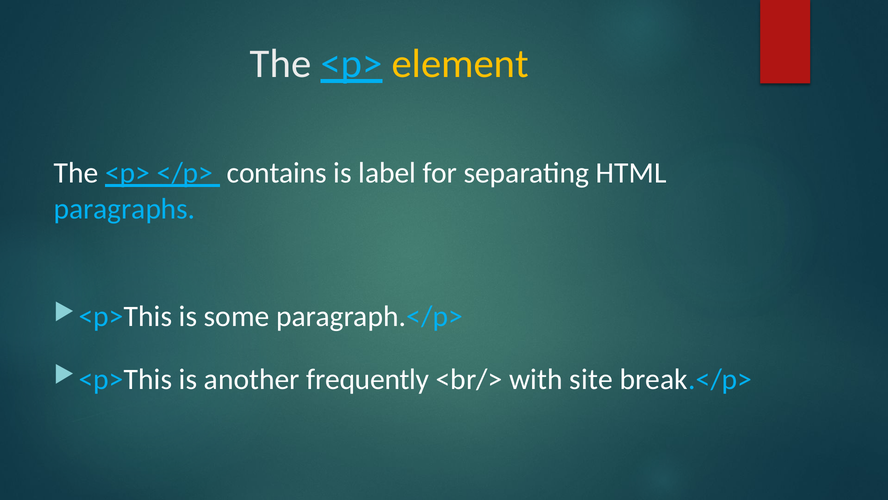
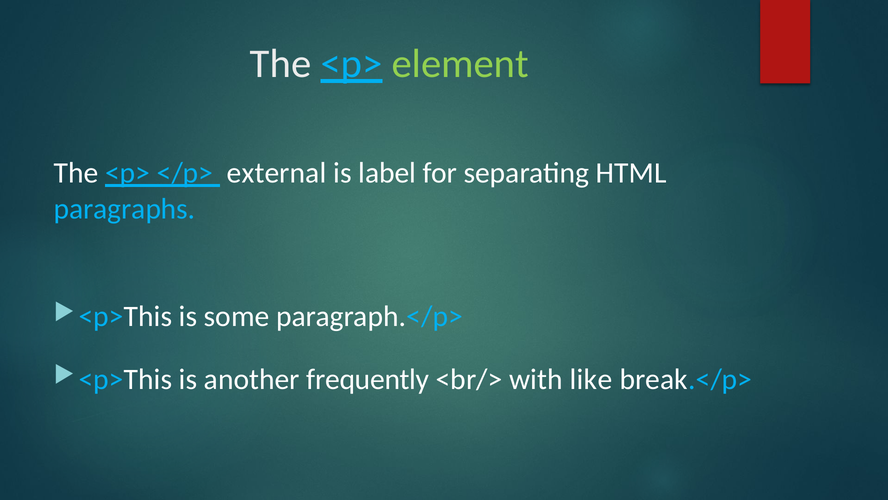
element colour: yellow -> light green
contains: contains -> external
site: site -> like
